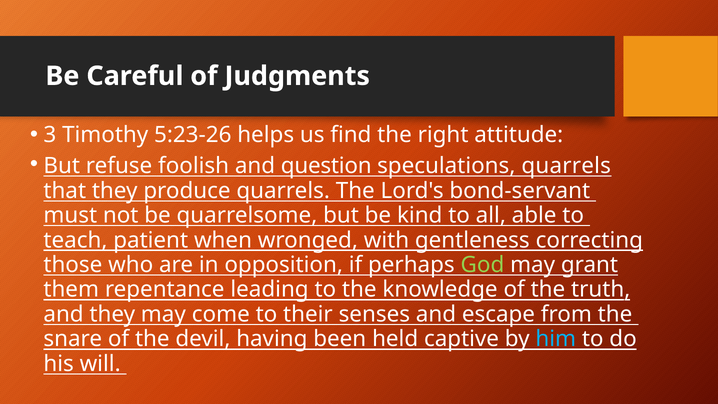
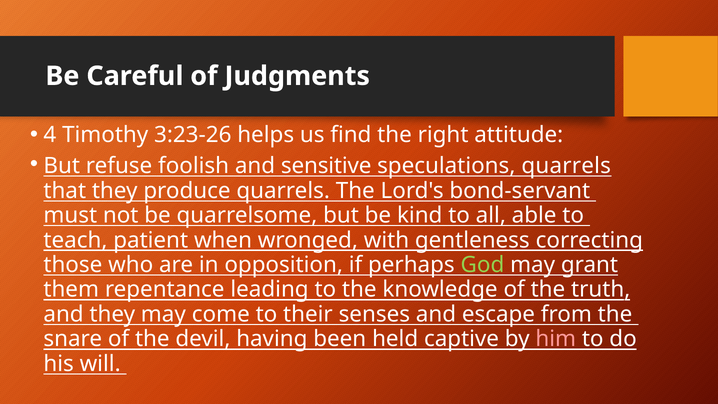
3: 3 -> 4
5:23-26: 5:23-26 -> 3:23-26
question: question -> sensitive
him colour: light blue -> pink
